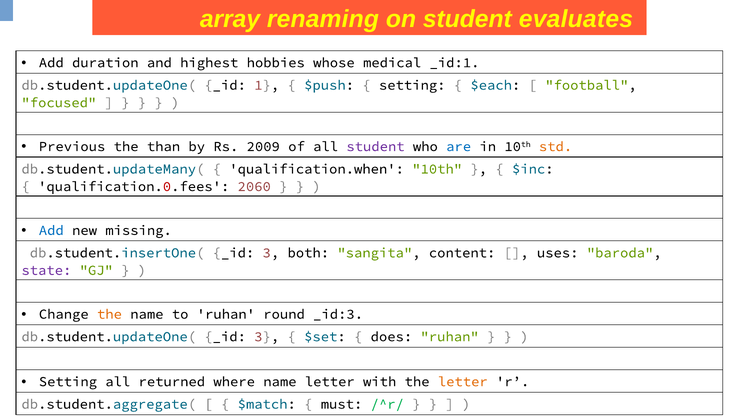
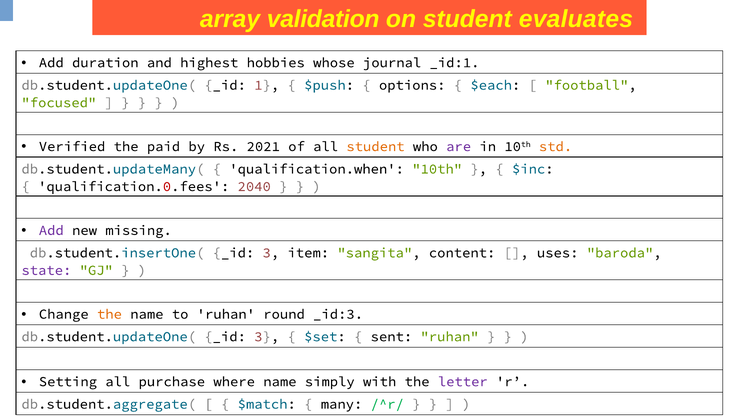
renaming: renaming -> validation
medical: medical -> journal
setting at (412, 85): setting -> options
Previous: Previous -> Verified
than: than -> paid
2009: 2009 -> 2021
student at (376, 146) colour: purple -> orange
are colour: blue -> purple
2060: 2060 -> 2040
Add at (51, 230) colour: blue -> purple
both: both -> item
does: does -> sent
returned: returned -> purchase
name letter: letter -> simply
letter at (463, 381) colour: orange -> purple
must: must -> many
